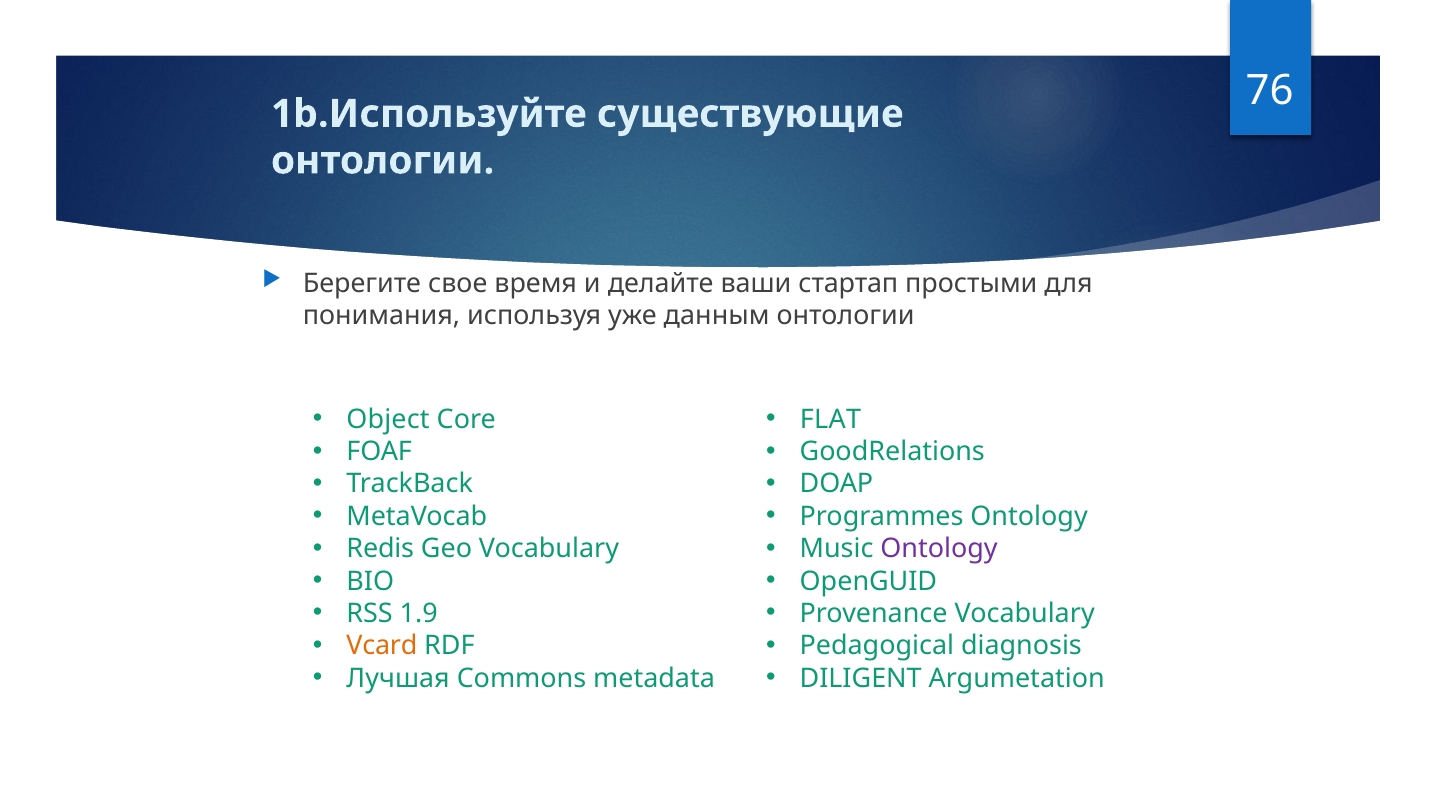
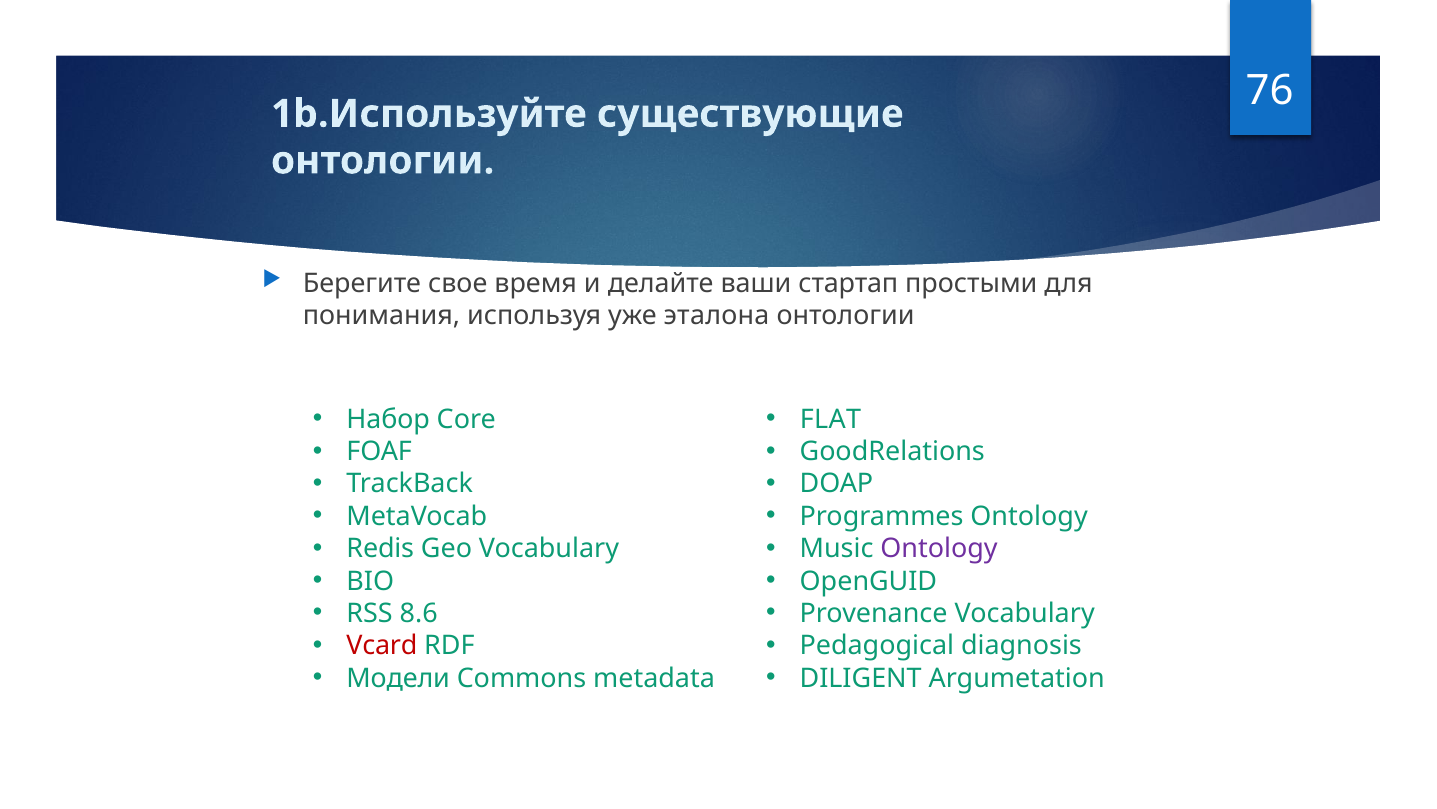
данным: данным -> эталона
Object: Object -> Набор
1.9: 1.9 -> 8.6
Vcard colour: orange -> red
Лучшая: Лучшая -> Модели
